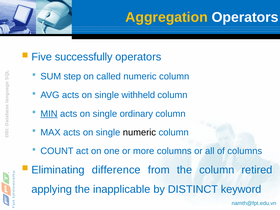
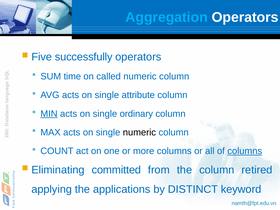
Aggregation colour: yellow -> light blue
step: step -> time
withheld: withheld -> attribute
columns at (245, 151) underline: none -> present
difference: difference -> committed
inapplicable: inapplicable -> applications
